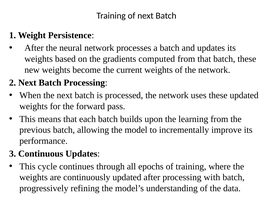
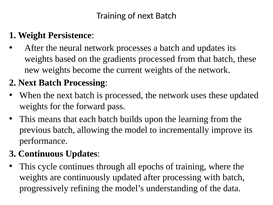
gradients computed: computed -> processed
